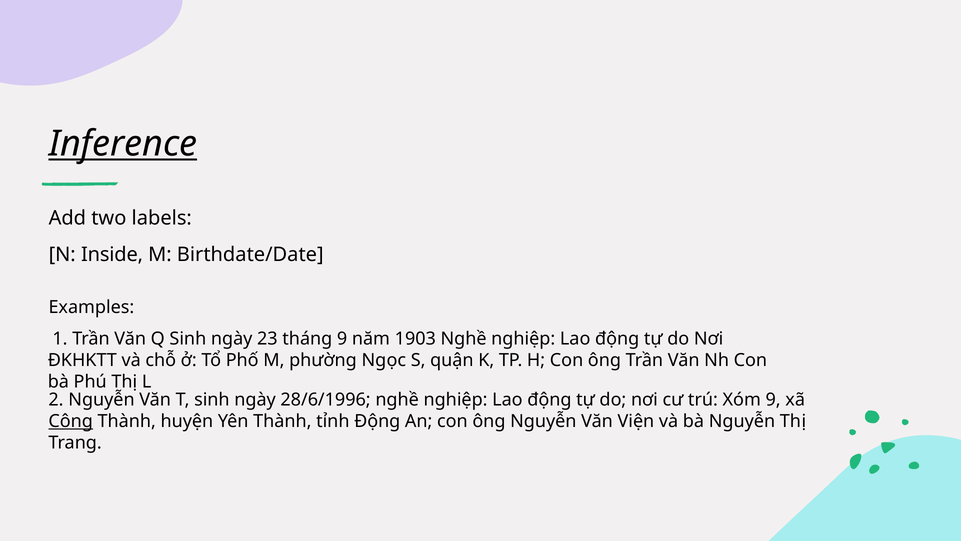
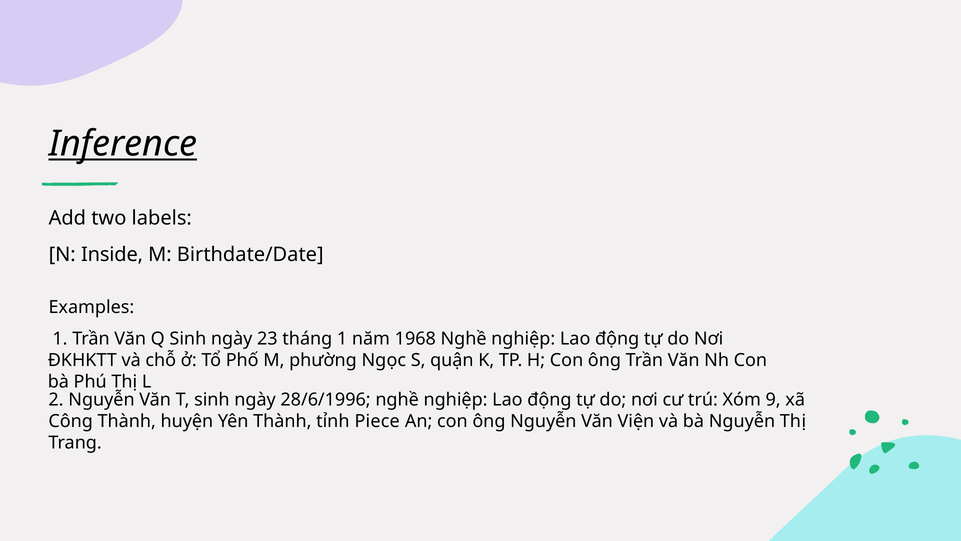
tháng 9: 9 -> 1
1903: 1903 -> 1968
Công underline: present -> none
tỉnh Động: Động -> Piece
